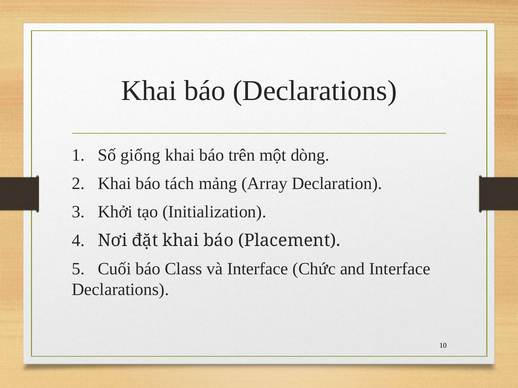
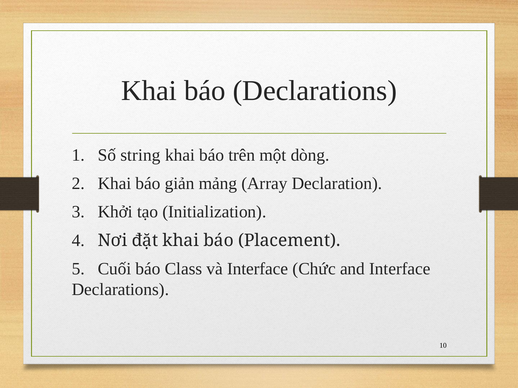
giống: giống -> string
tách: tách -> giản
